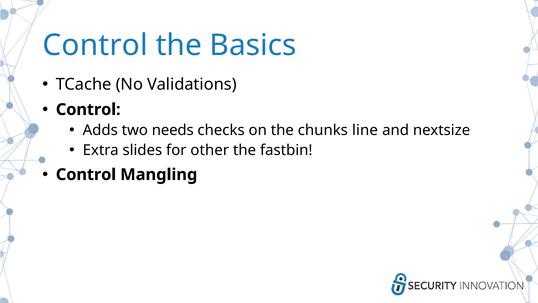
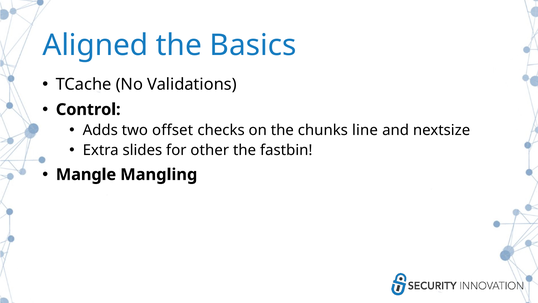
Control at (95, 45): Control -> Aligned
needs: needs -> offset
Control at (86, 174): Control -> Mangle
